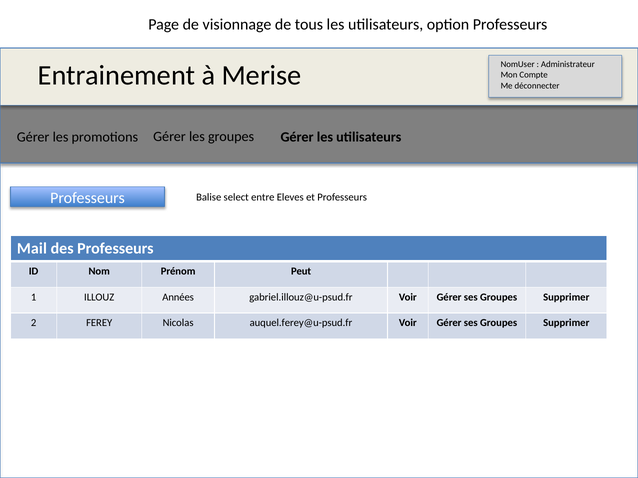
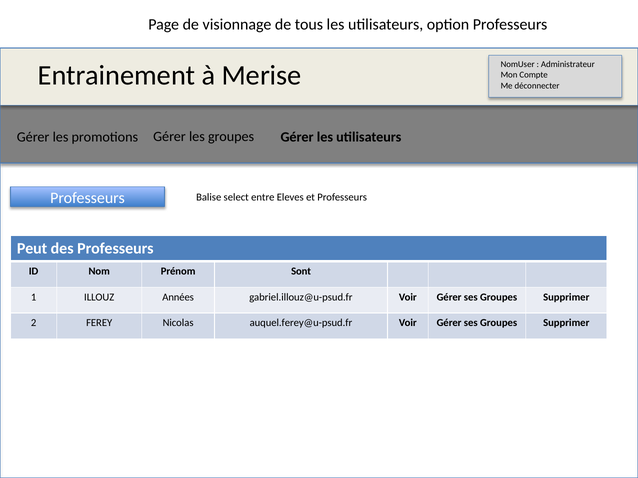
Mail: Mail -> Peut
Peut: Peut -> Sont
